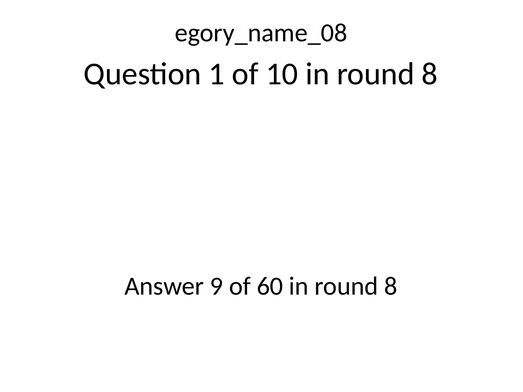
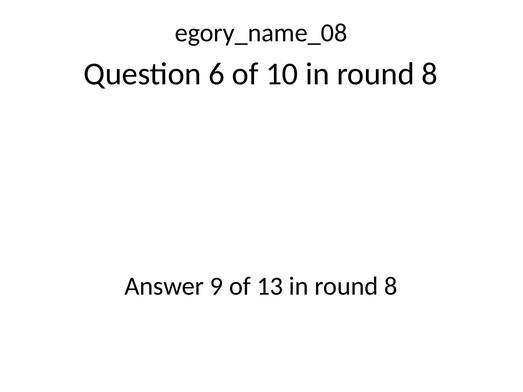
1: 1 -> 6
60: 60 -> 13
